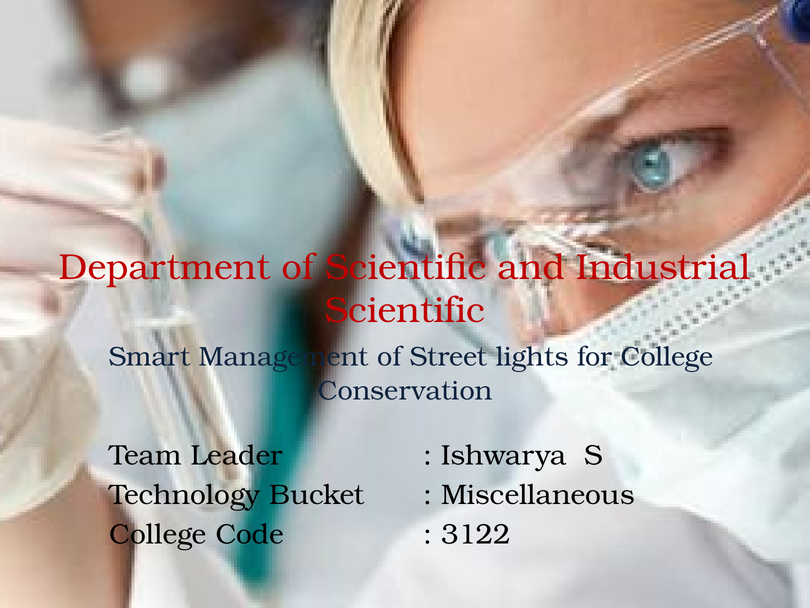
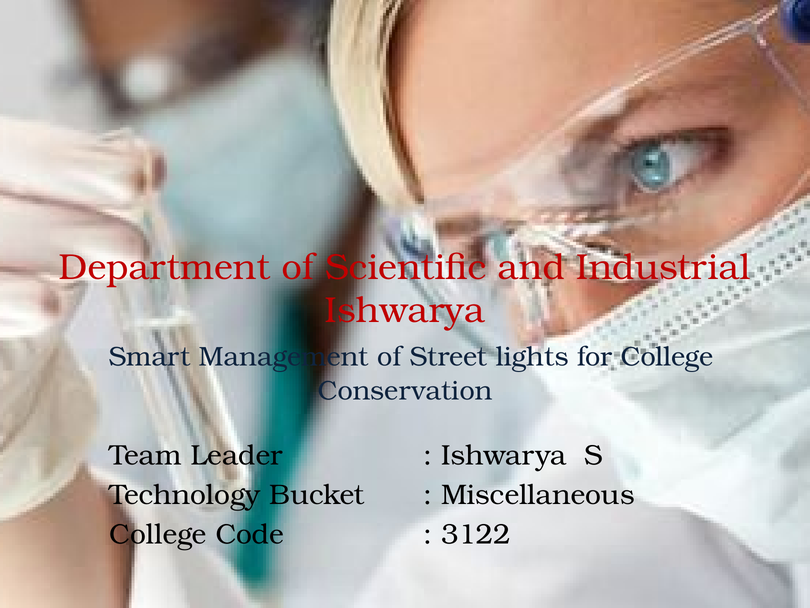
Scientific at (405, 310): Scientific -> Ishwarya
